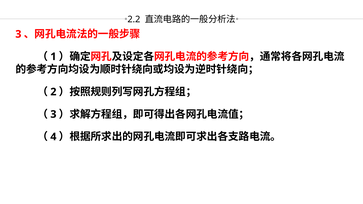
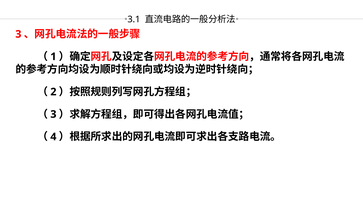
2.2: 2.2 -> 3.1
